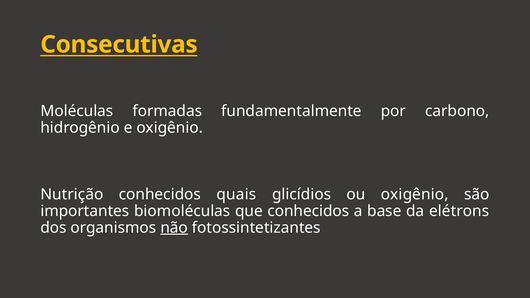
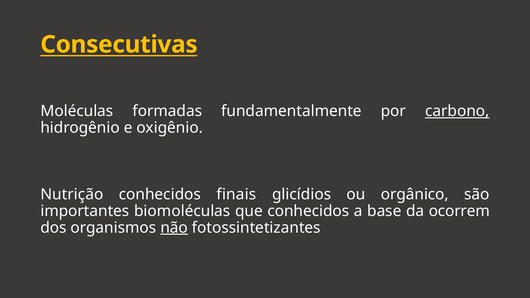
carbono underline: none -> present
quais: quais -> finais
ou oxigênio: oxigênio -> orgânico
elétrons: elétrons -> ocorrem
